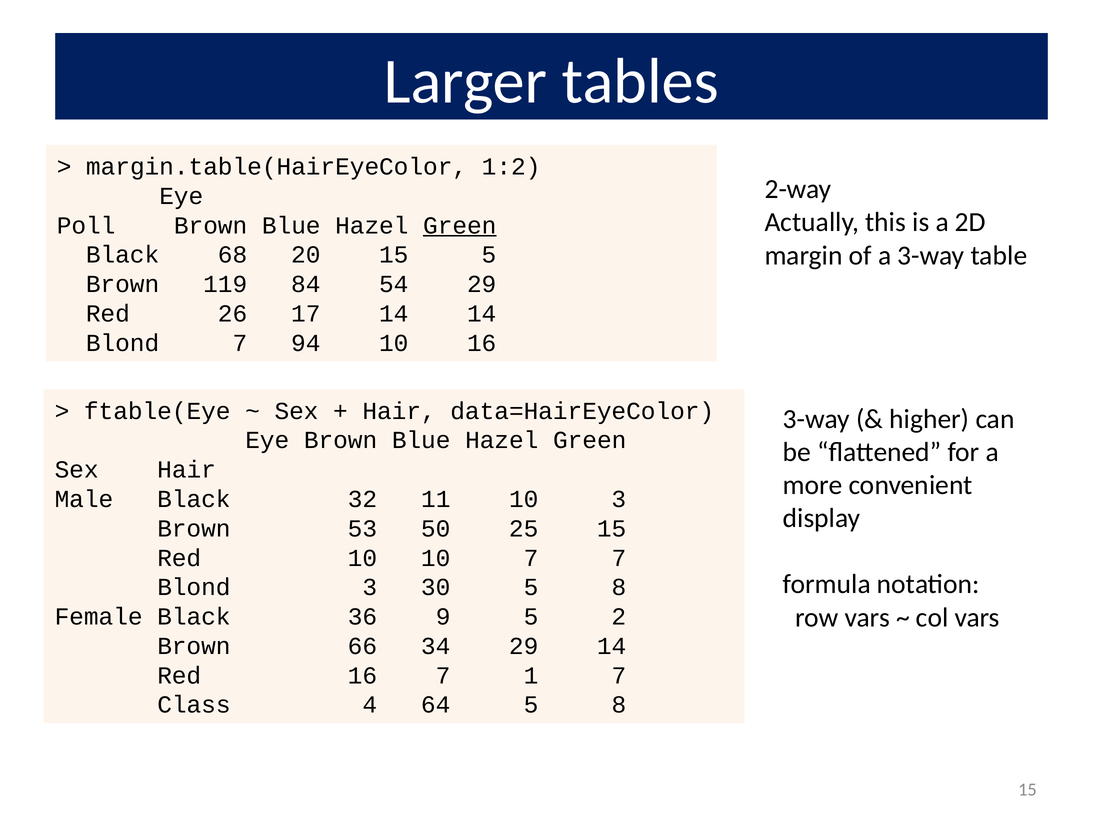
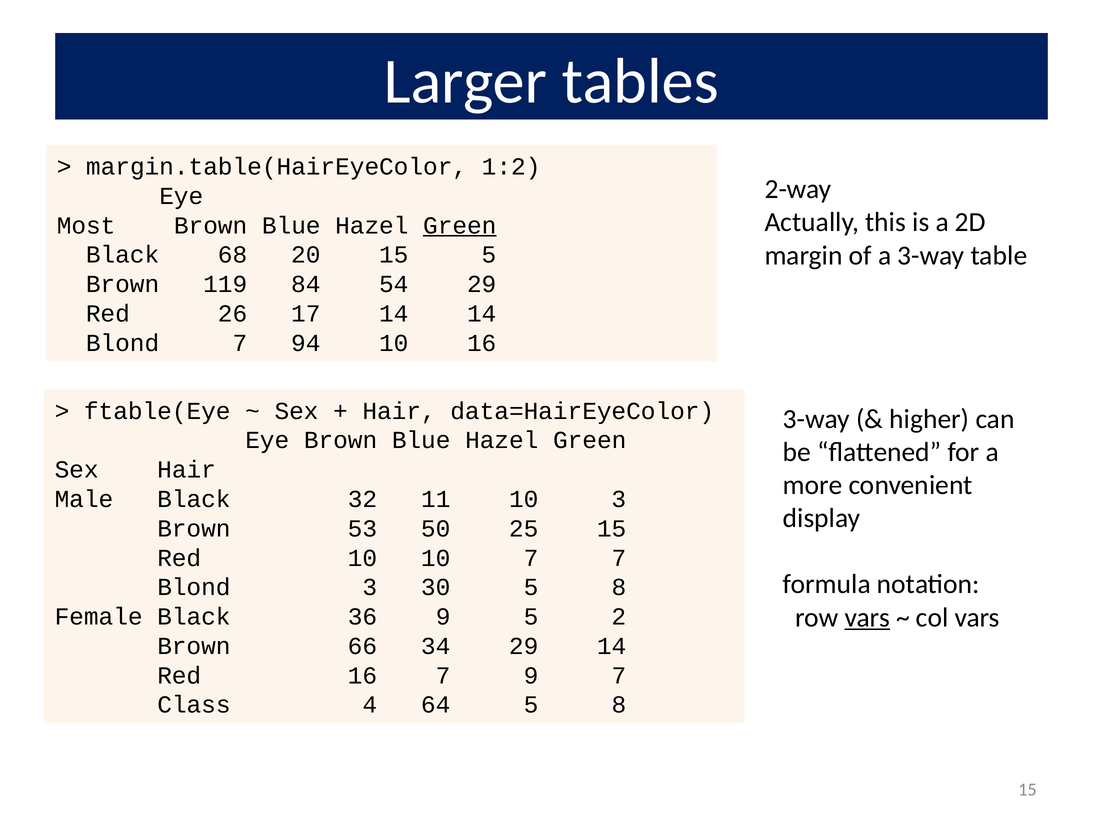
Poll: Poll -> Most
vars at (867, 618) underline: none -> present
7 1: 1 -> 9
